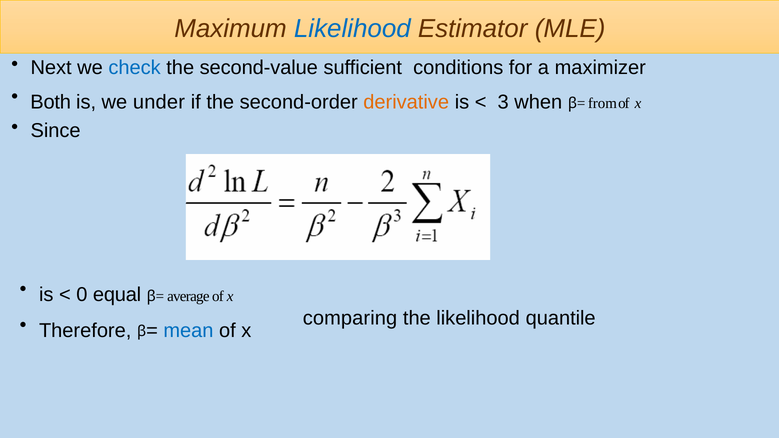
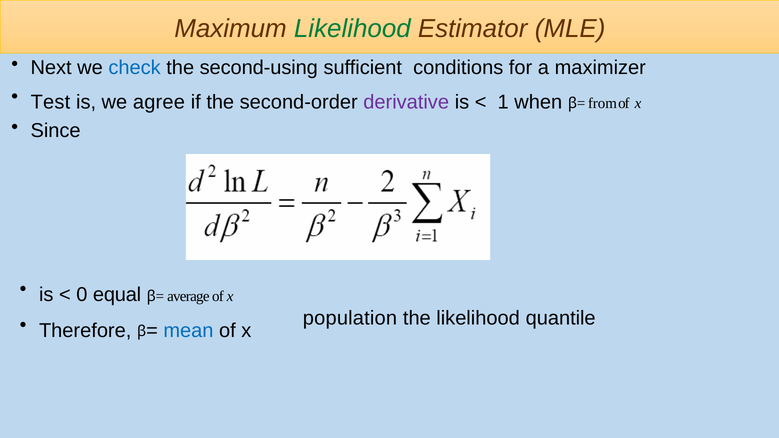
Likelihood at (352, 29) colour: blue -> green
second-value: second-value -> second-using
Both: Both -> Test
under: under -> agree
derivative colour: orange -> purple
3: 3 -> 1
comparing: comparing -> population
